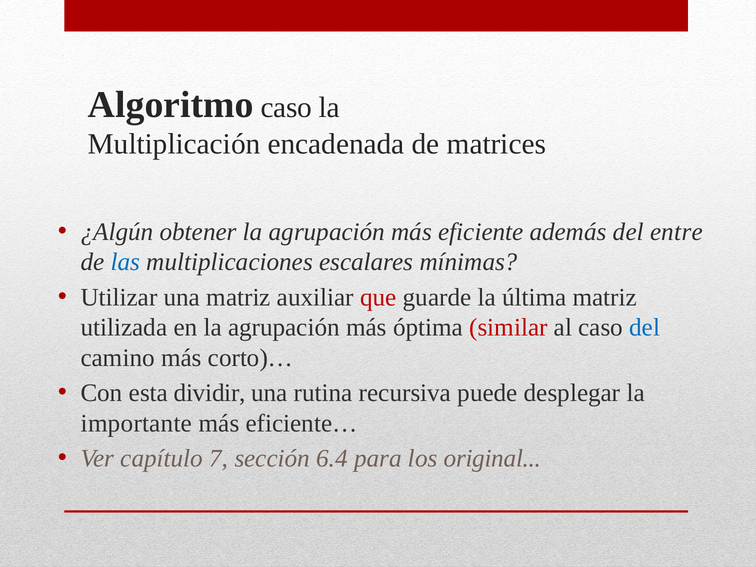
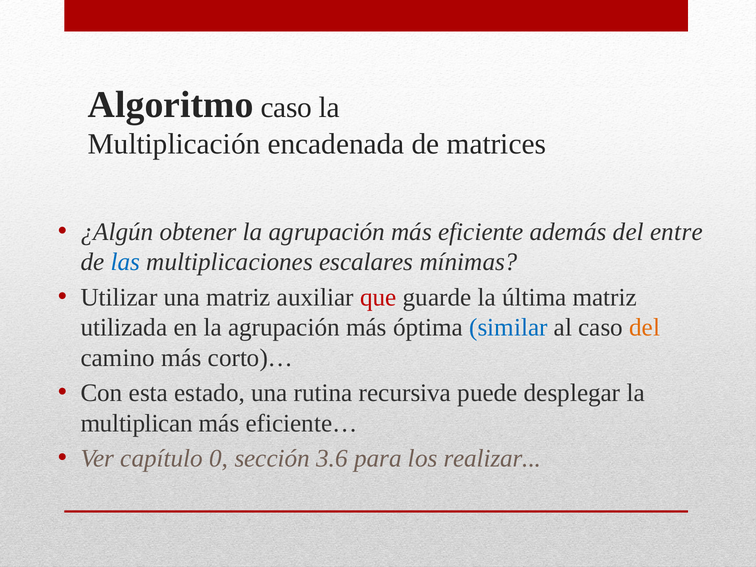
similar colour: red -> blue
del at (645, 327) colour: blue -> orange
dividir: dividir -> estado
importante: importante -> multiplican
7: 7 -> 0
6.4: 6.4 -> 3.6
original: original -> realizar
